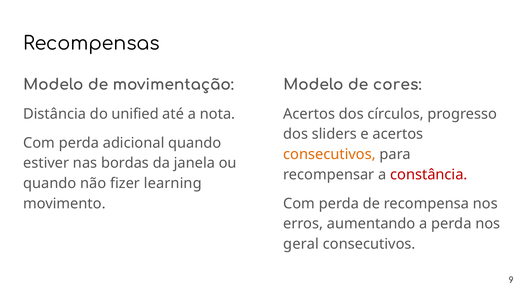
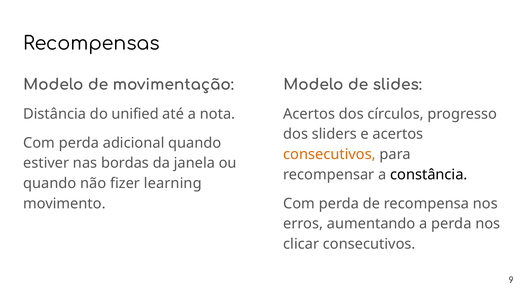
cores: cores -> slides
constância colour: red -> black
geral: geral -> clicar
